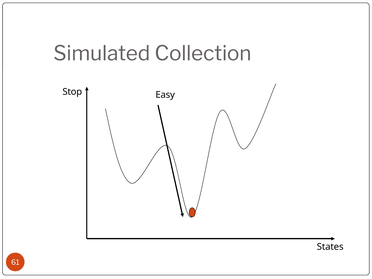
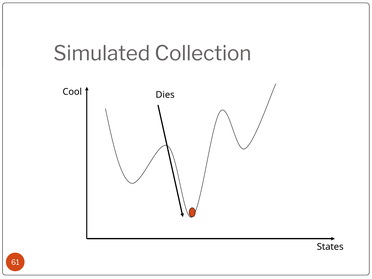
Stop: Stop -> Cool
Easy: Easy -> Dies
